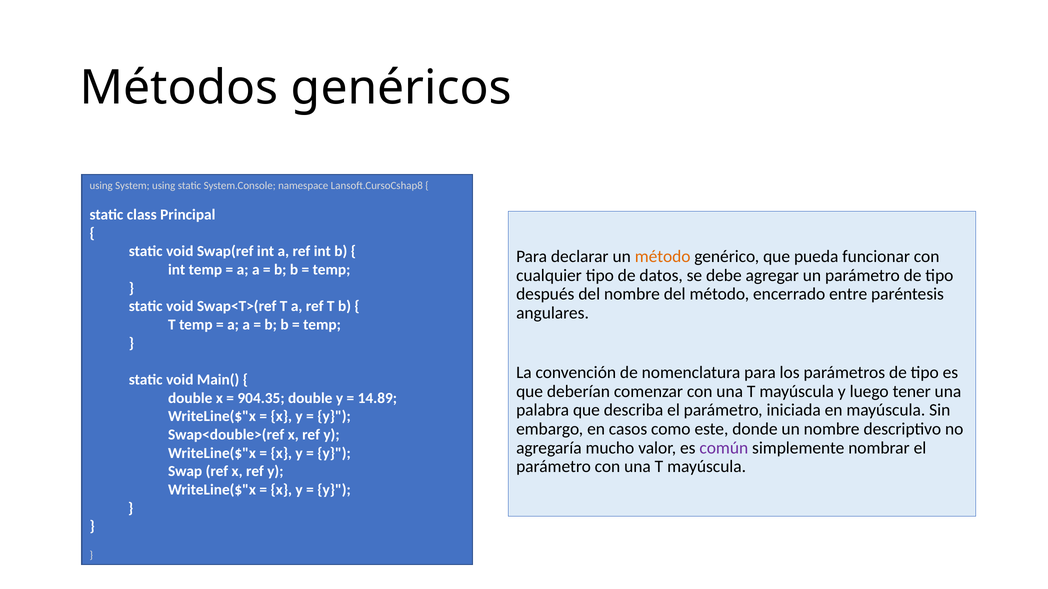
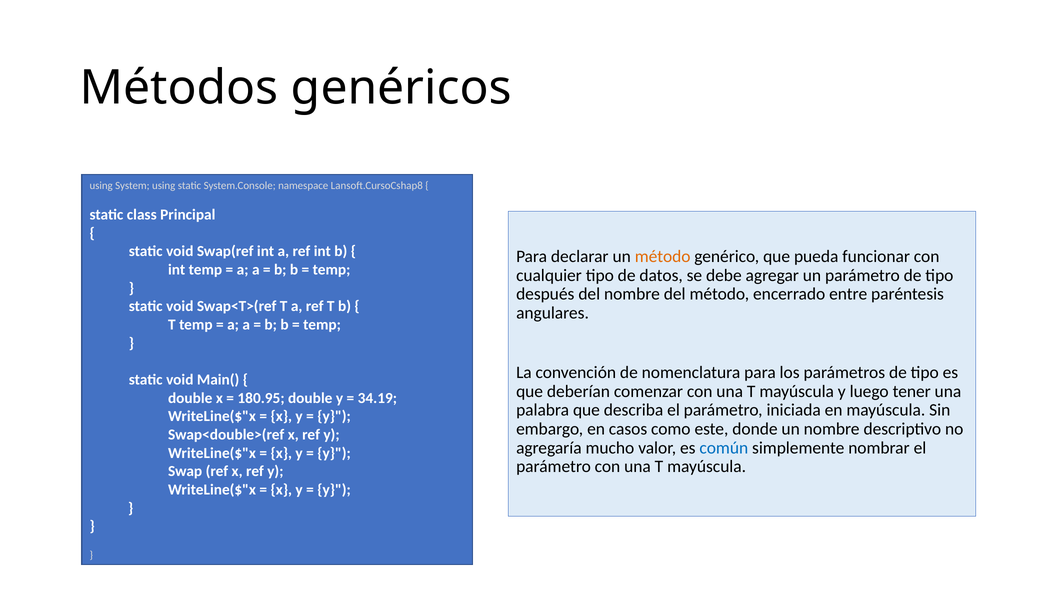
904.35: 904.35 -> 180.95
14.89: 14.89 -> 34.19
común colour: purple -> blue
